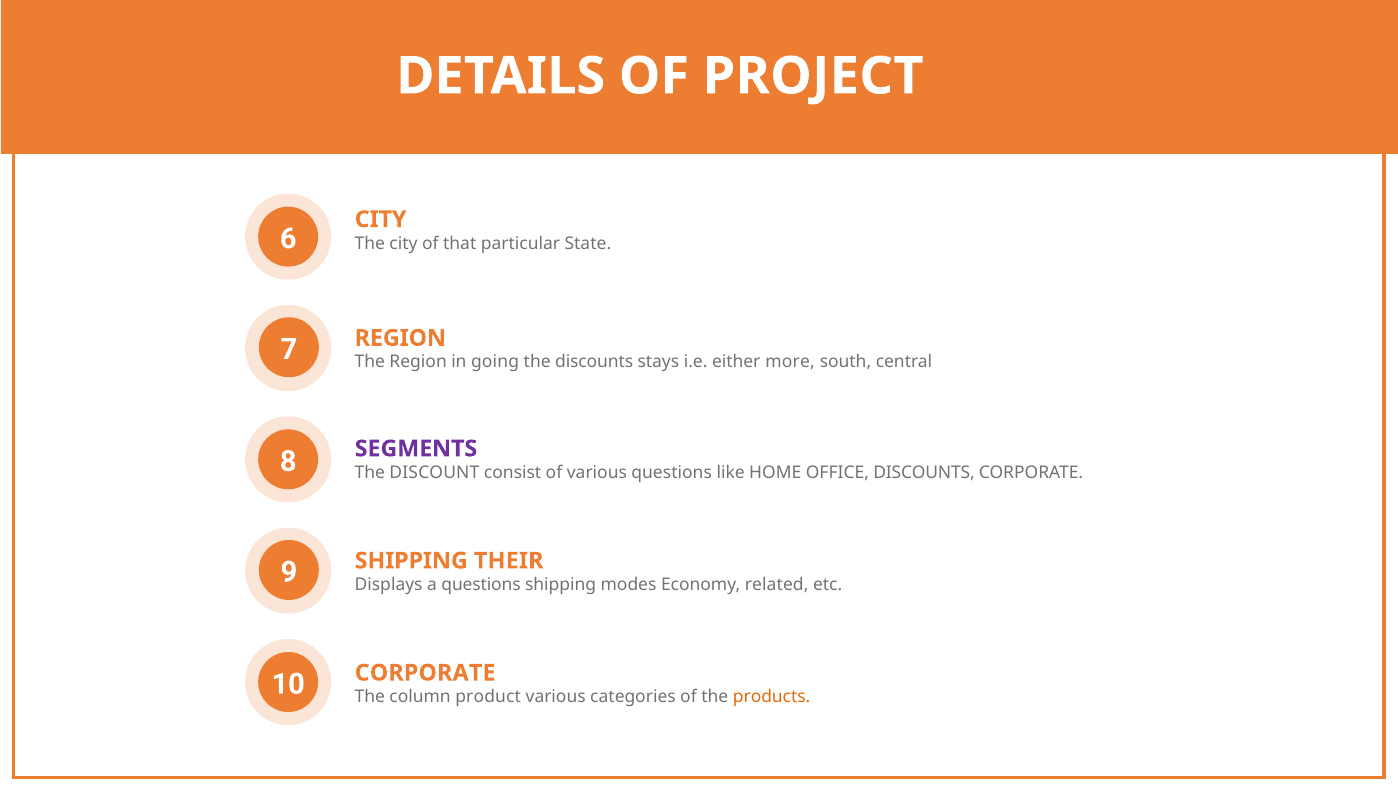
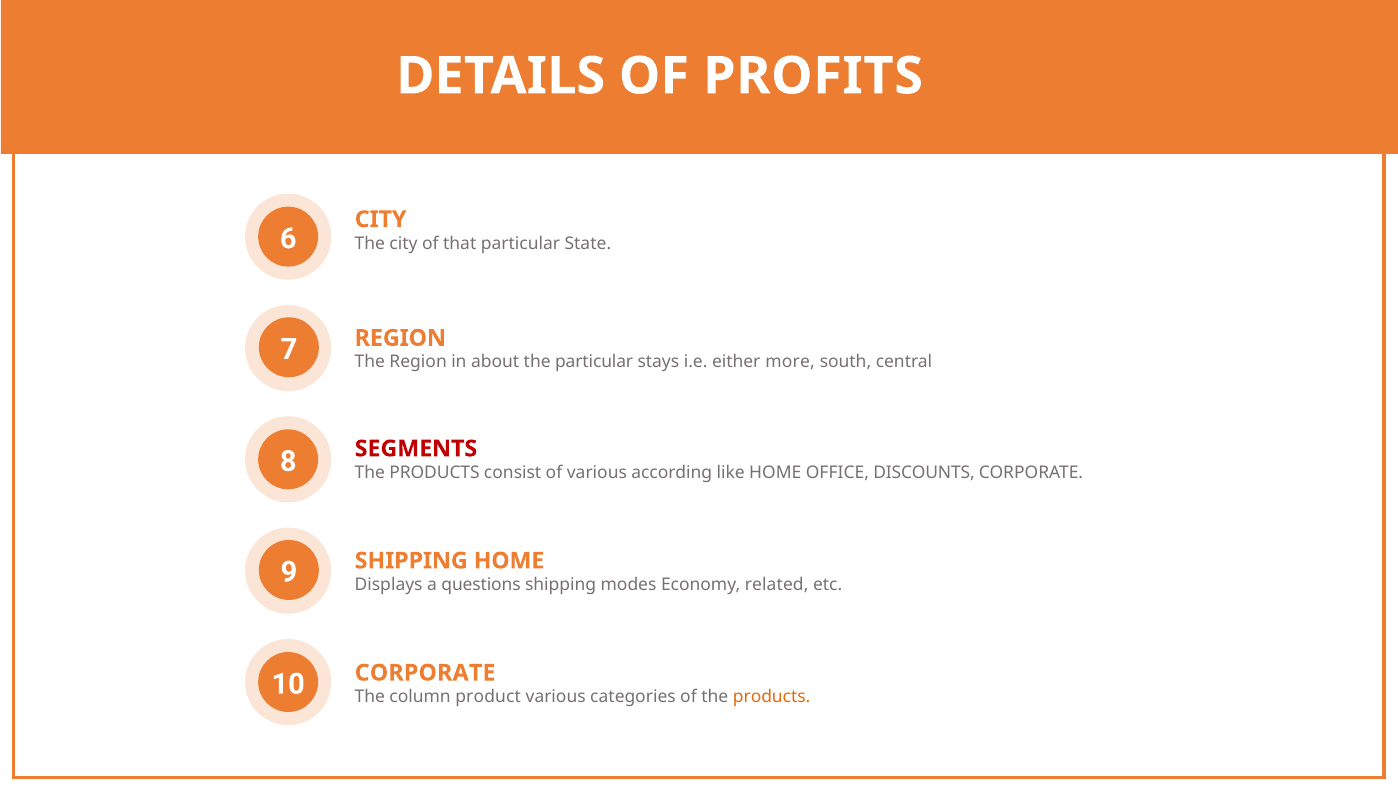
PROJECT: PROJECT -> PROFITS
going: going -> about
the discounts: discounts -> particular
SEGMENTS colour: purple -> red
DISCOUNT at (434, 473): DISCOUNT -> PRODUCTS
various questions: questions -> according
SHIPPING THEIR: THEIR -> HOME
